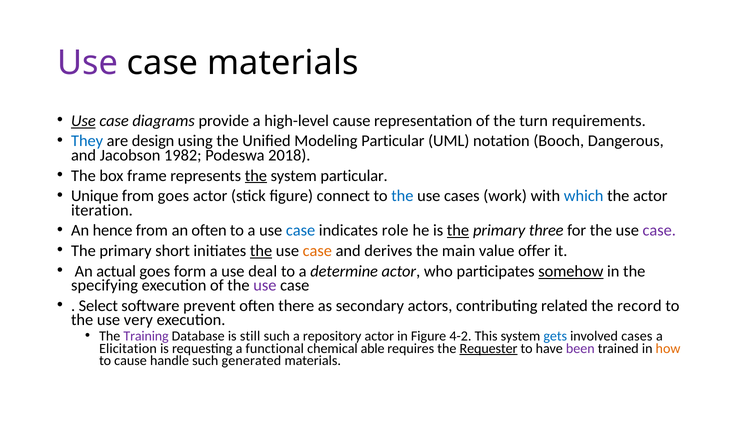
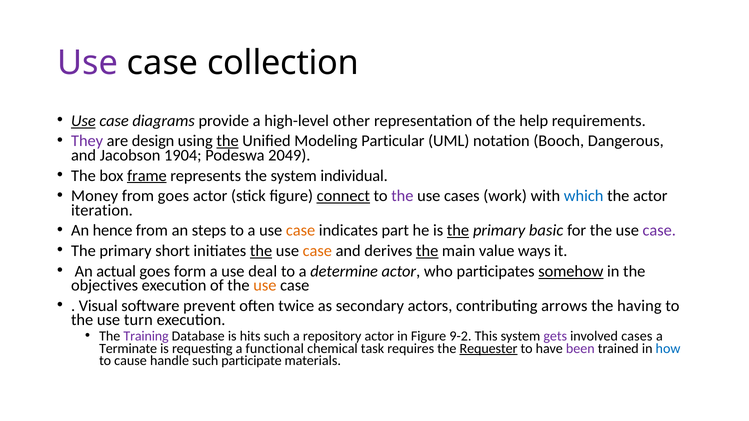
case materials: materials -> collection
high-level cause: cause -> other
turn: turn -> help
They colour: blue -> purple
the at (228, 141) underline: none -> present
1982: 1982 -> 1904
2018: 2018 -> 2049
frame underline: none -> present
the at (256, 176) underline: present -> none
system particular: particular -> individual
Unique: Unique -> Money
connect underline: none -> present
the at (402, 196) colour: blue -> purple
an often: often -> steps
case at (301, 231) colour: blue -> orange
role: role -> part
three: three -> basic
the at (427, 251) underline: none -> present
offer: offer -> ways
specifying: specifying -> objectives
use at (265, 286) colour: purple -> orange
Select: Select -> Visual
there: there -> twice
related: related -> arrows
record: record -> having
very: very -> turn
still: still -> hits
4-2: 4-2 -> 9-2
gets colour: blue -> purple
Elicitation: Elicitation -> Terminate
able: able -> task
how colour: orange -> blue
generated: generated -> participate
